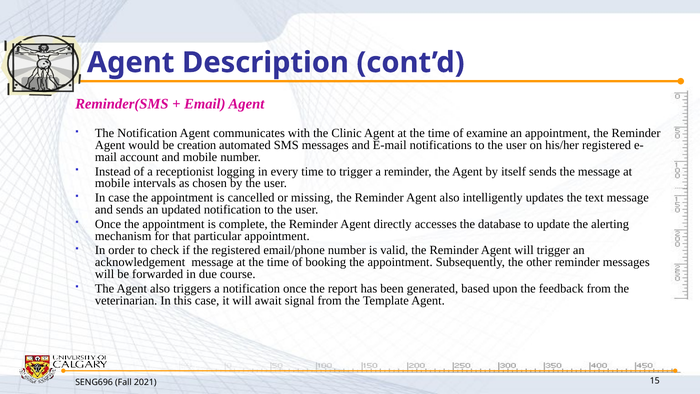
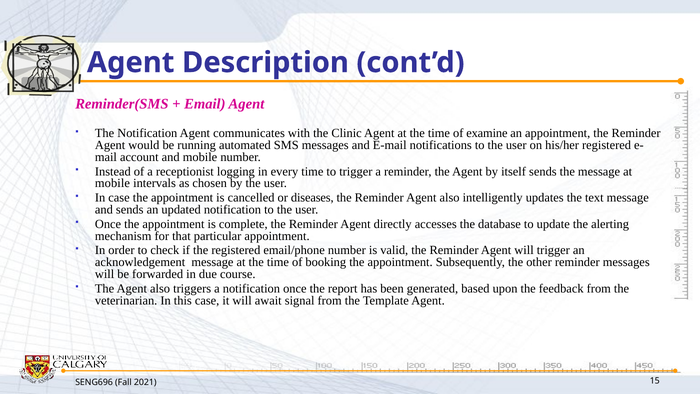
creation: creation -> running
missing: missing -> diseases
